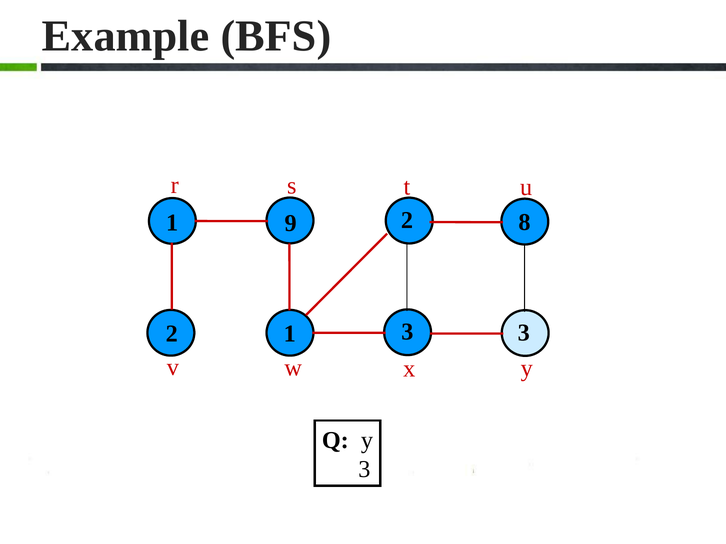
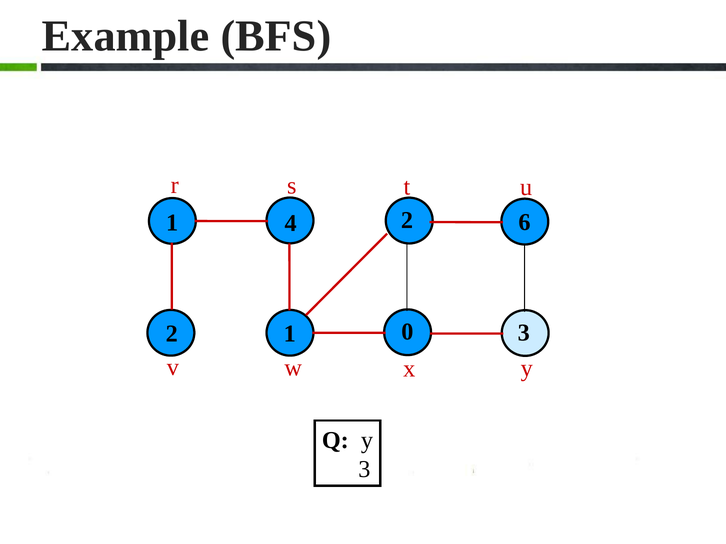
8: 8 -> 6
9: 9 -> 4
1 3: 3 -> 0
